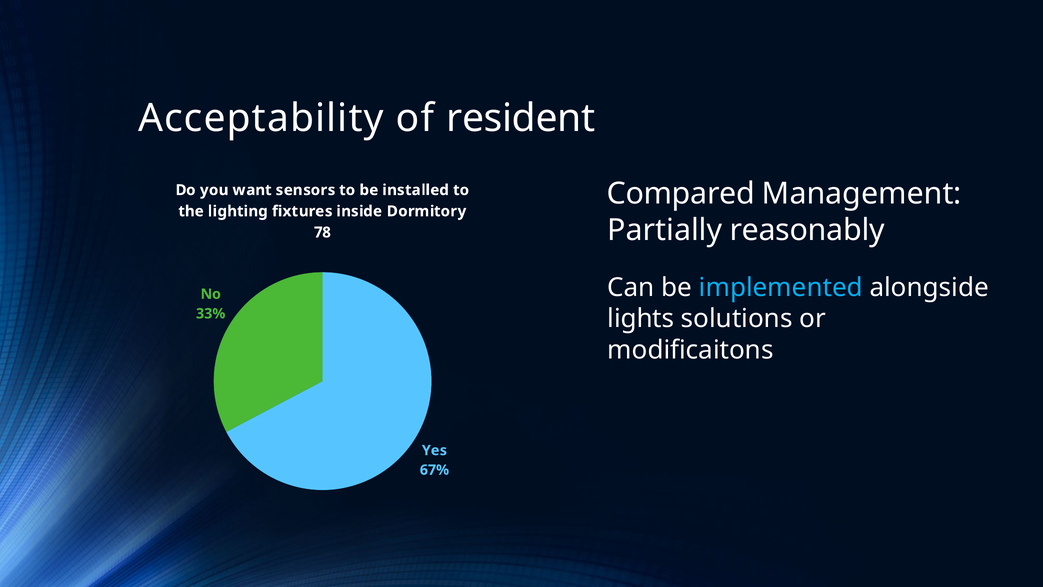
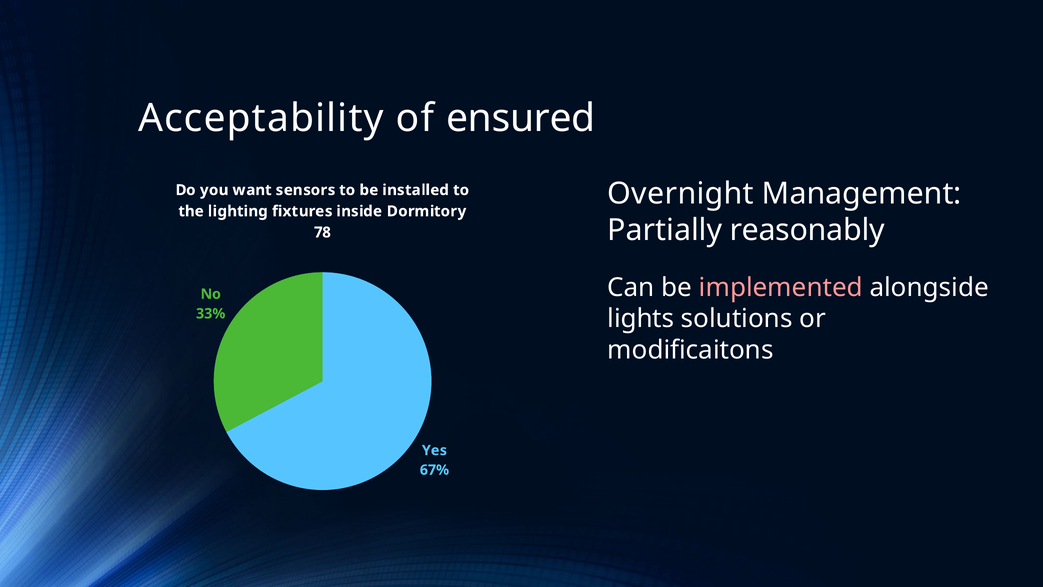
resident: resident -> ensured
Compared: Compared -> Overnight
implemented colour: light blue -> pink
